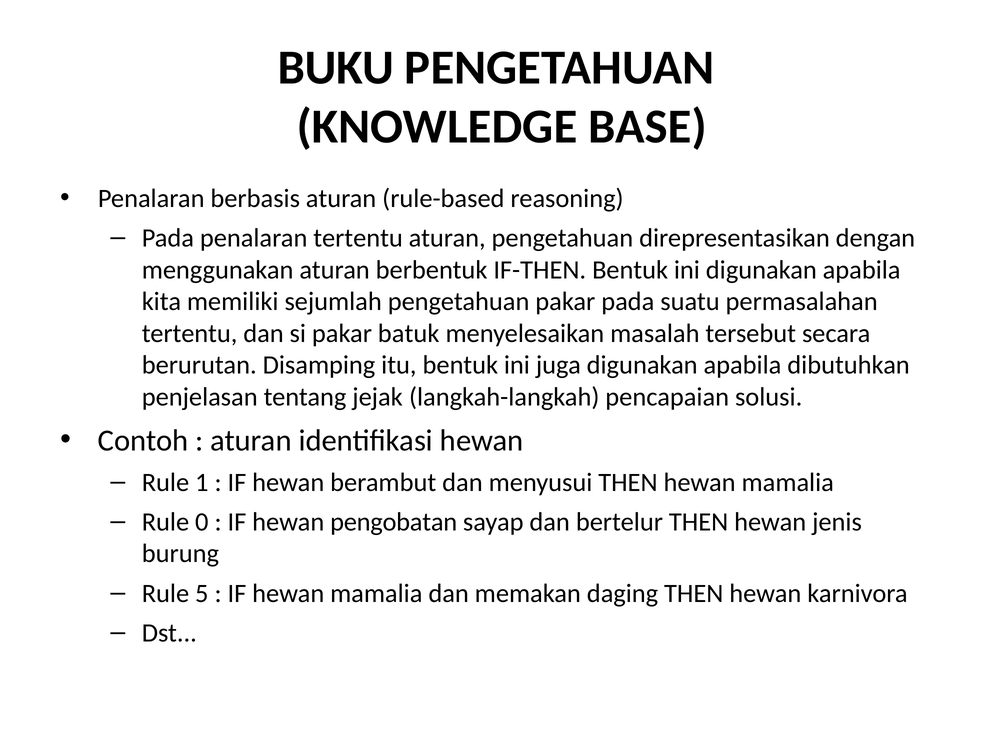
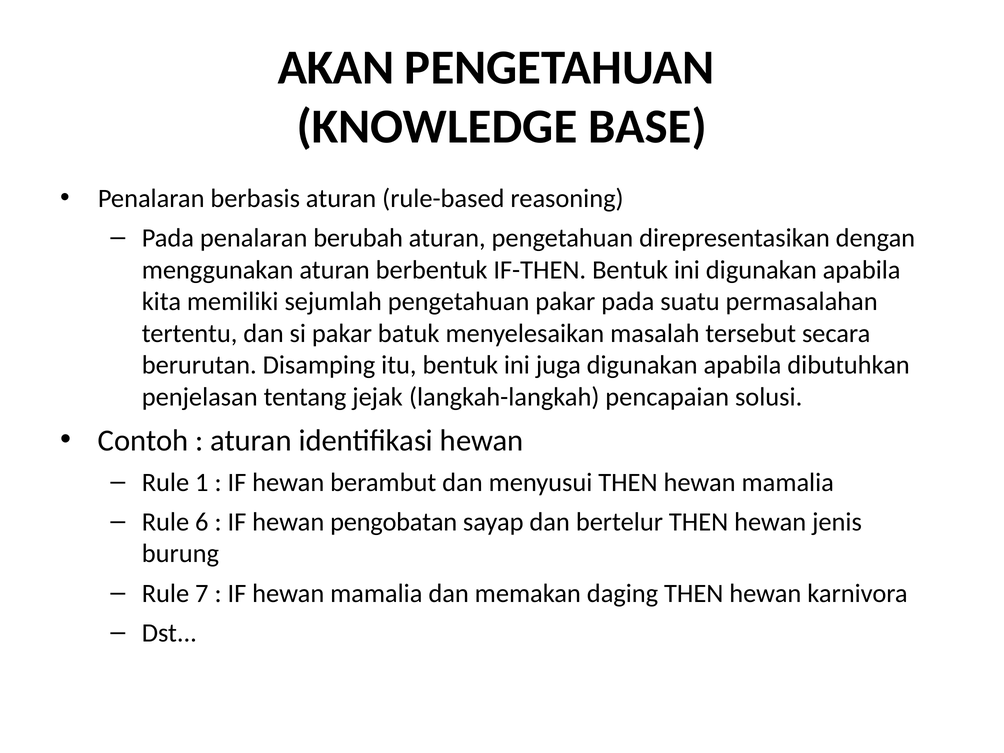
BUKU: BUKU -> AKAN
penalaran tertentu: tertentu -> berubah
0: 0 -> 6
5: 5 -> 7
